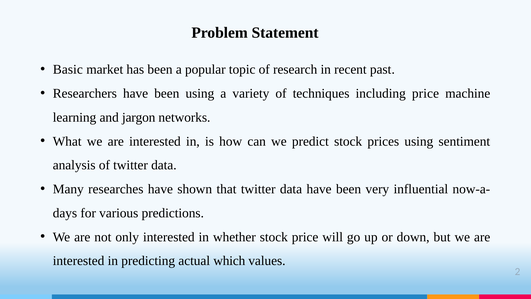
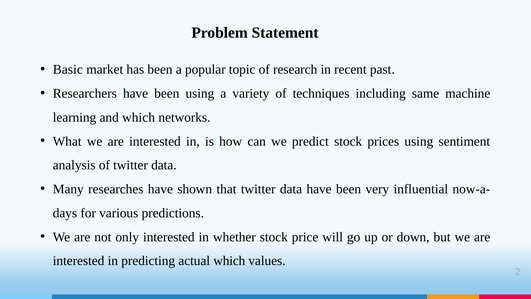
including price: price -> same
and jargon: jargon -> which
